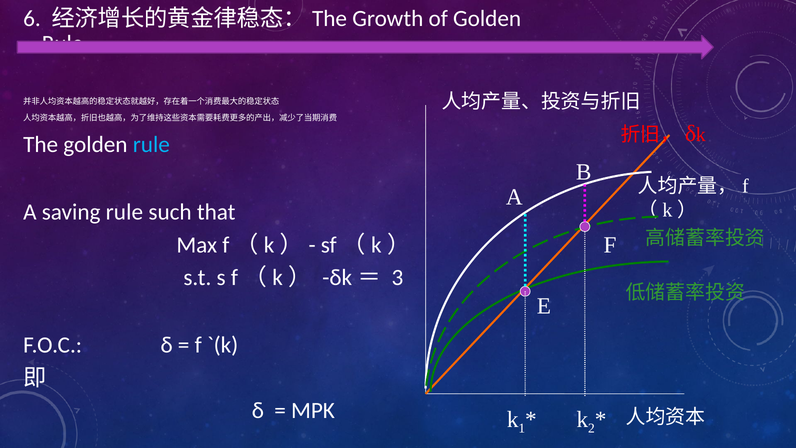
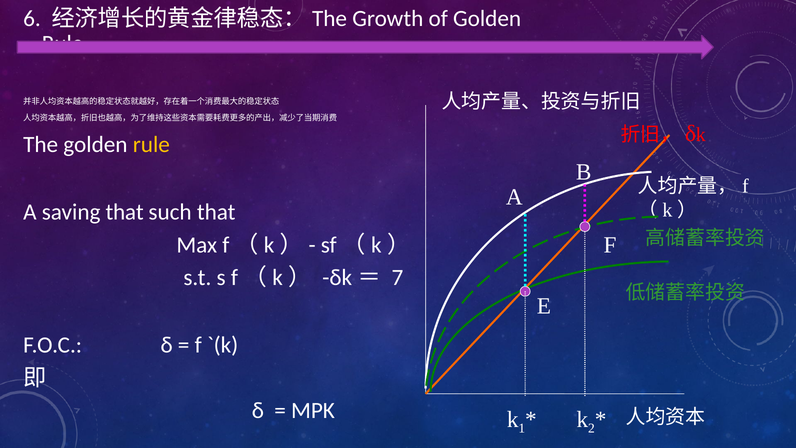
rule at (151, 144) colour: light blue -> yellow
saving rule: rule -> that
3: 3 -> 7
